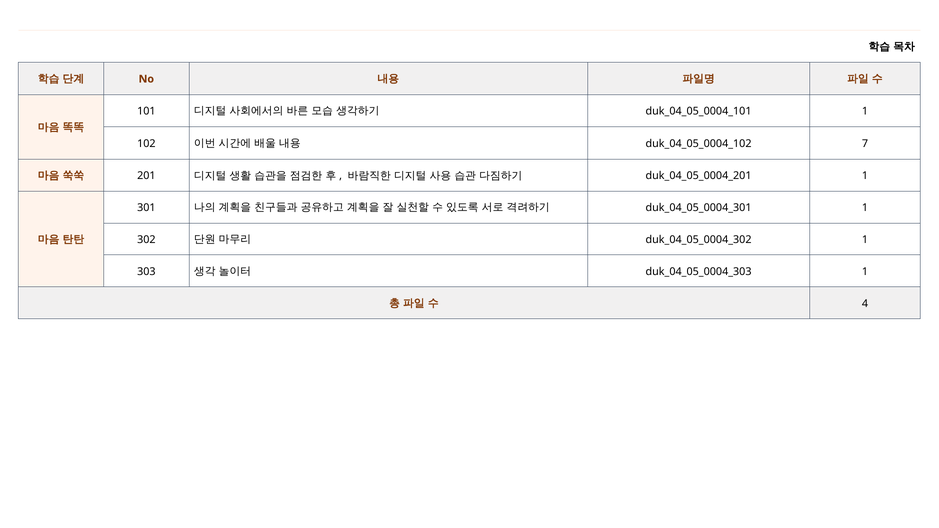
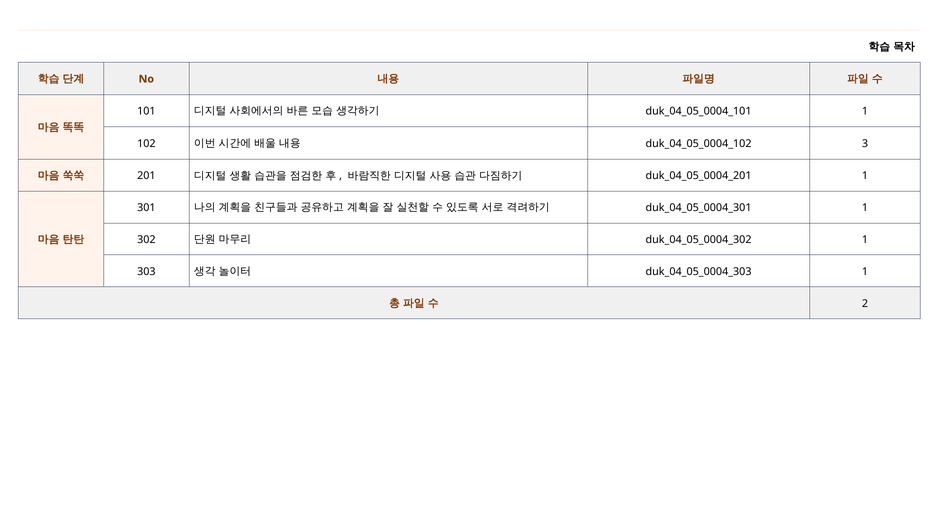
7: 7 -> 3
4: 4 -> 2
